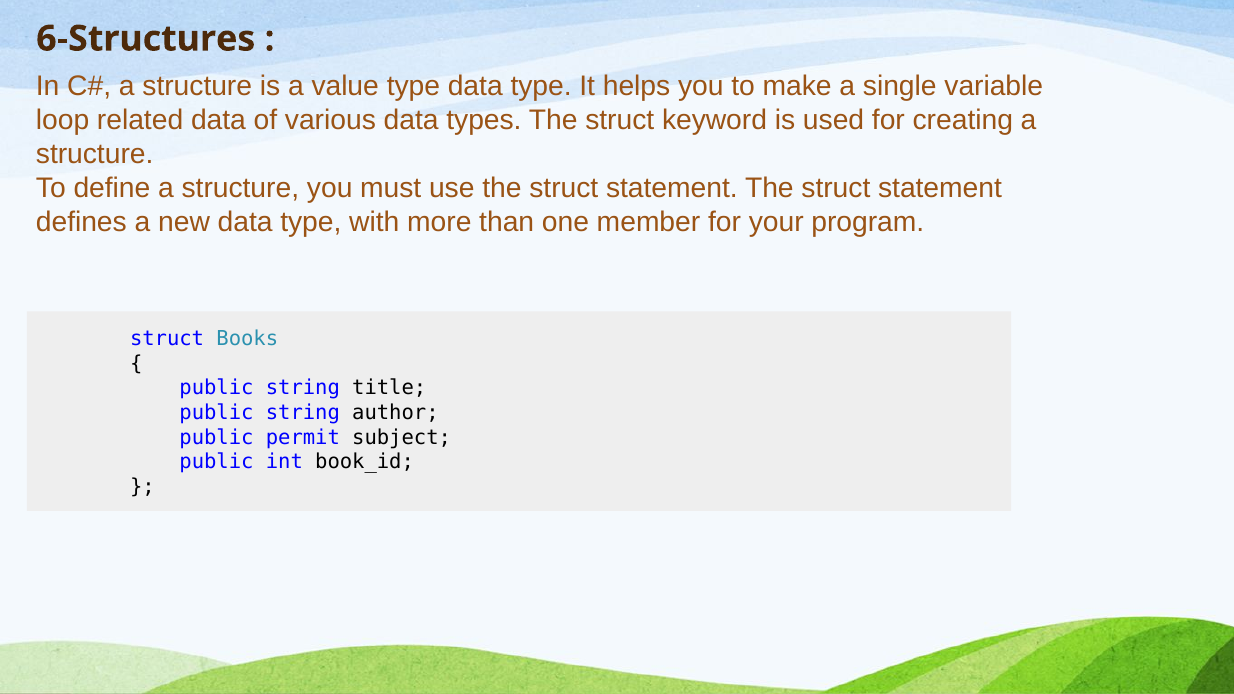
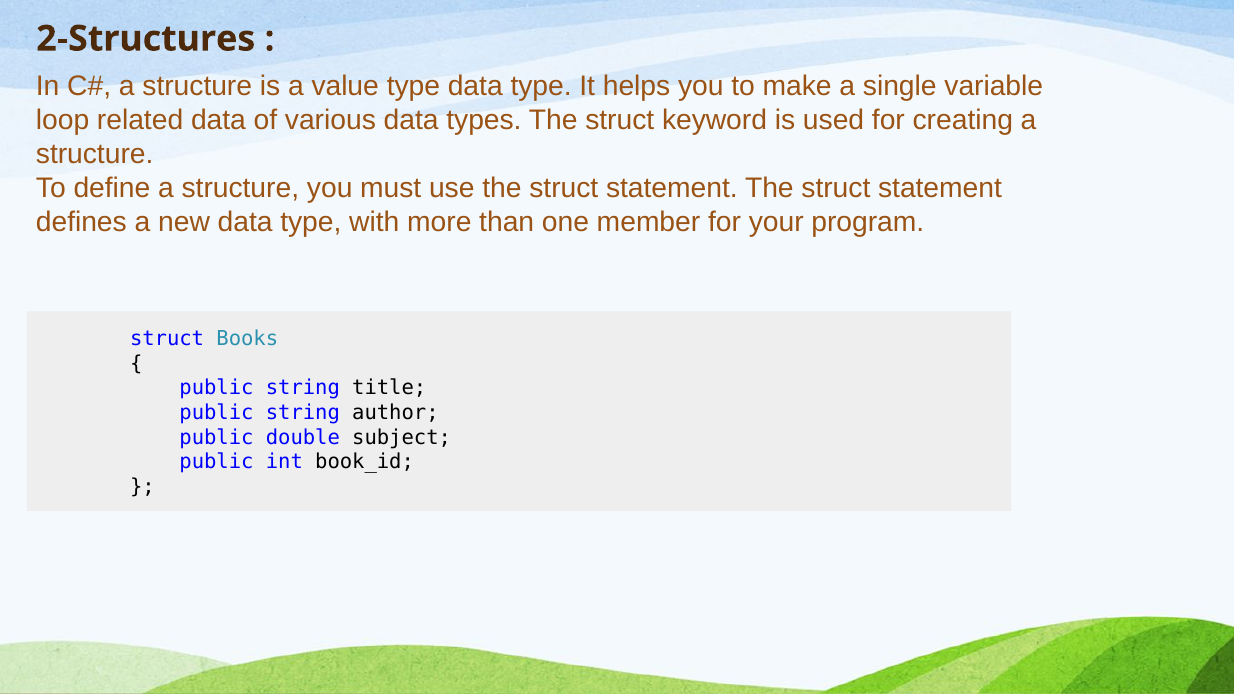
6-Structures: 6-Structures -> 2-Structures
permit: permit -> double
